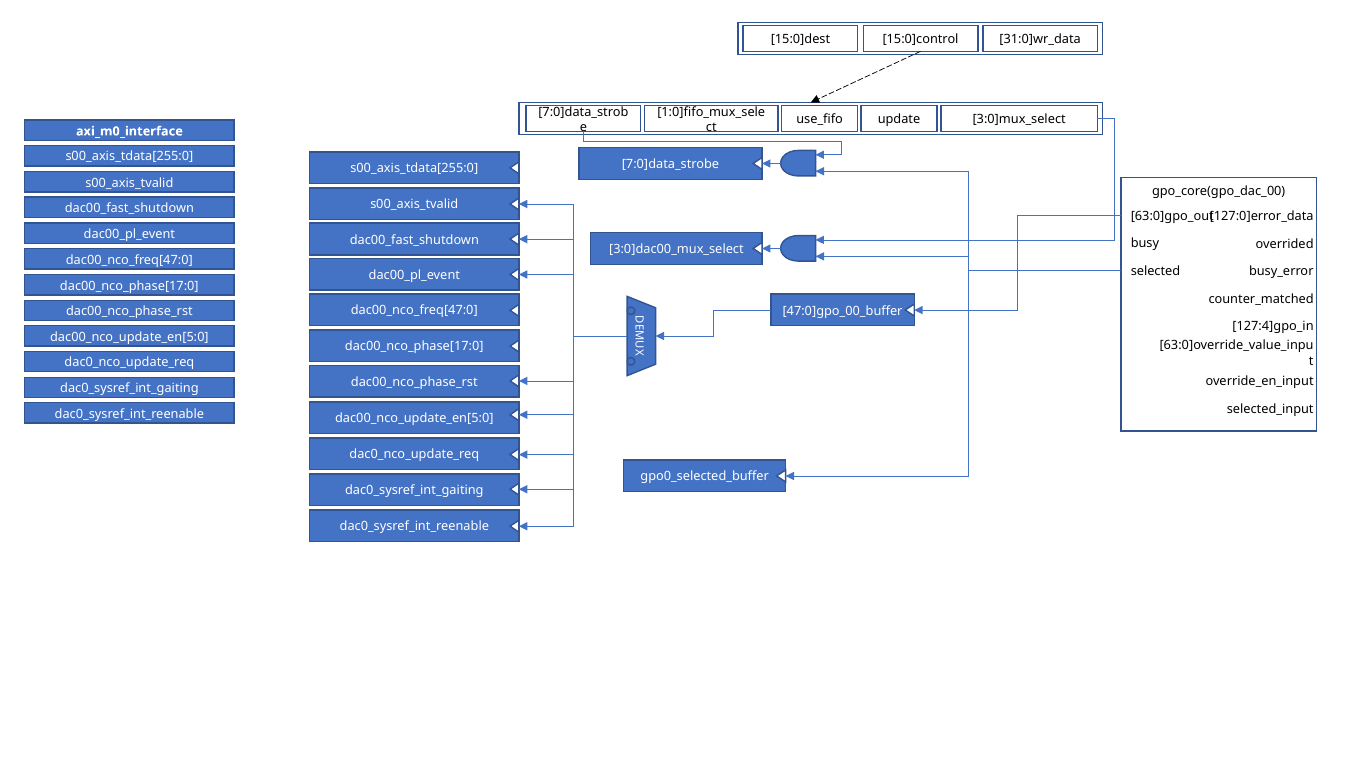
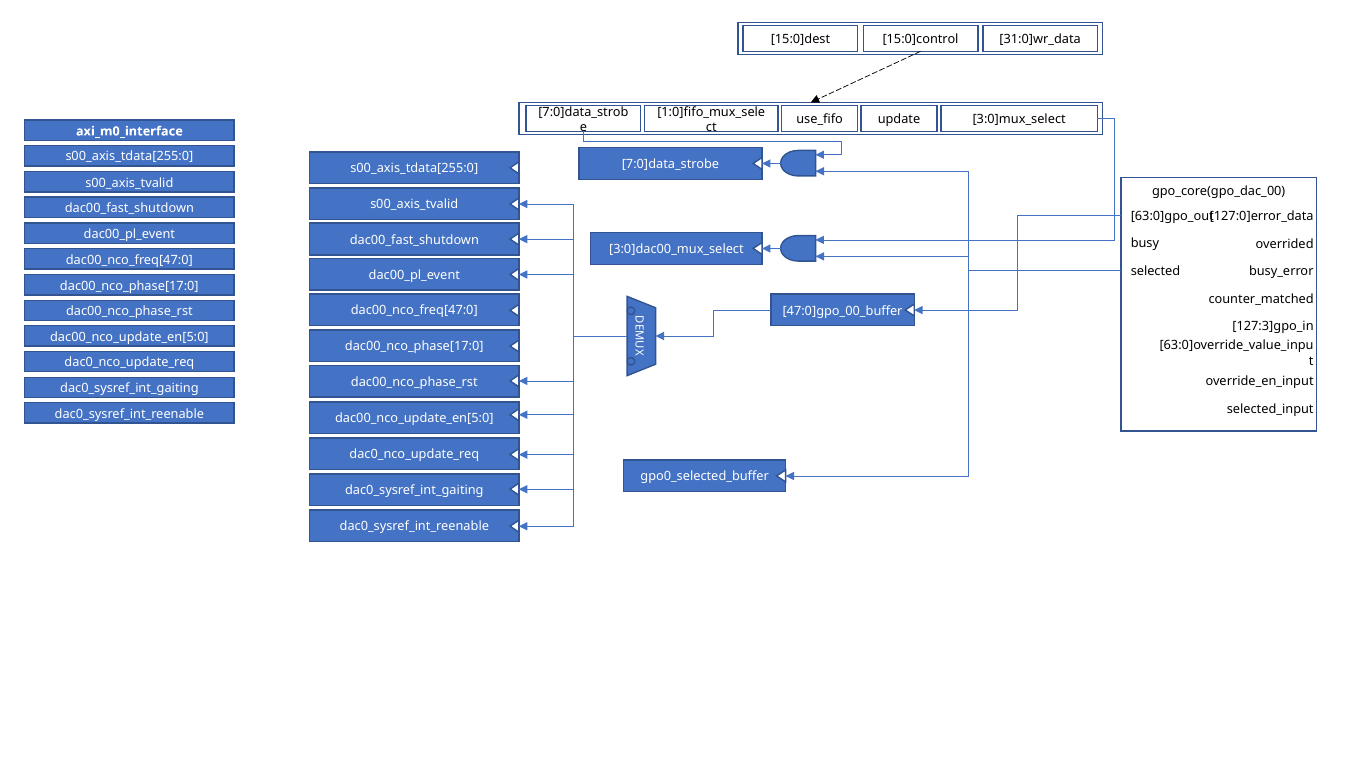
127:4]gpo_in: 127:4]gpo_in -> 127:3]gpo_in
